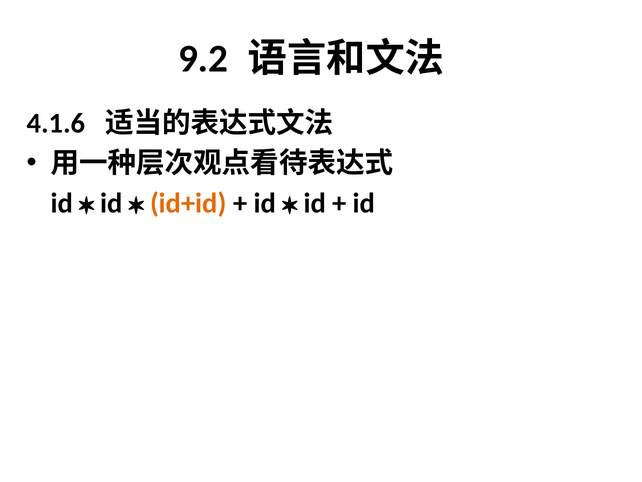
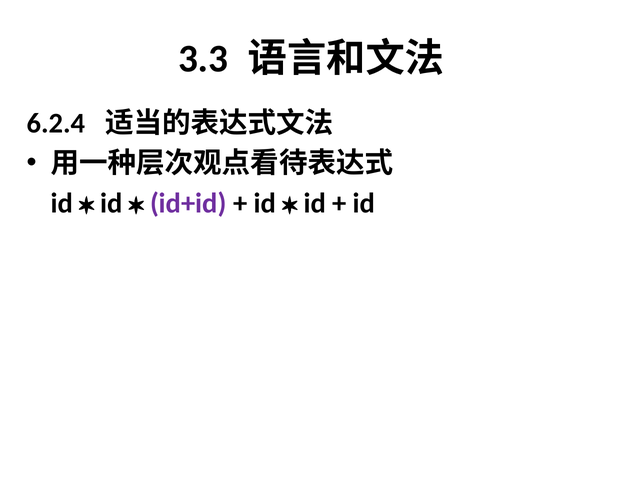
9.2: 9.2 -> 3.3
4.1.6: 4.1.6 -> 6.2.4
id+id colour: orange -> purple
